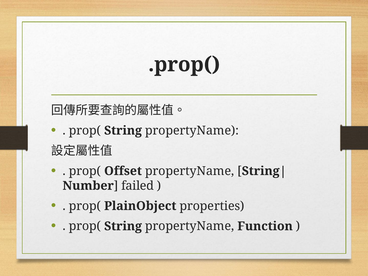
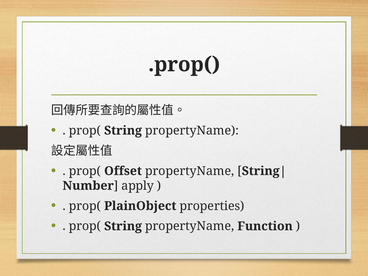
failed: failed -> apply
